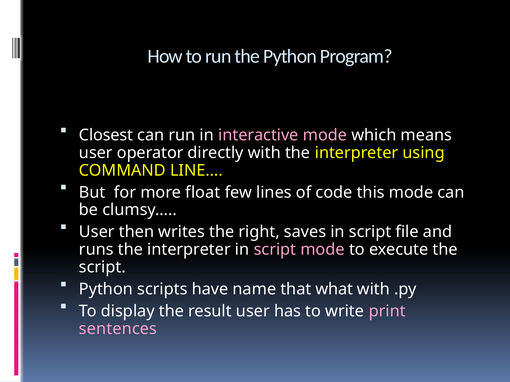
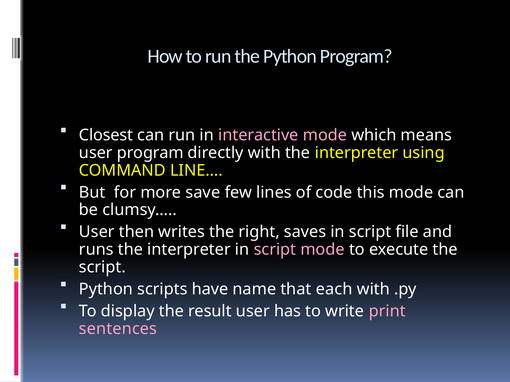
user operator: operator -> program
float: float -> save
what: what -> each
